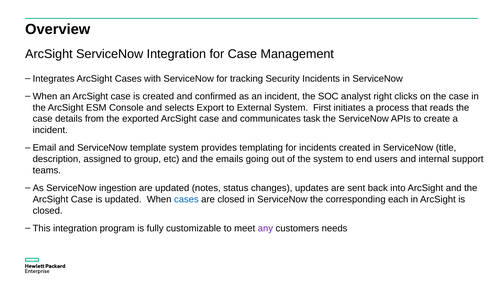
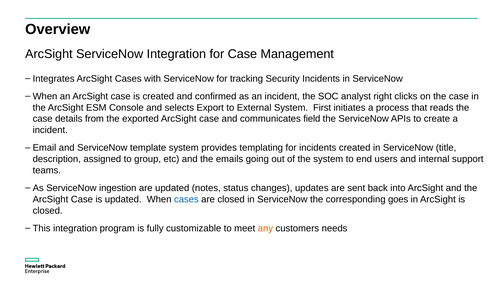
task: task -> field
each: each -> goes
any colour: purple -> orange
